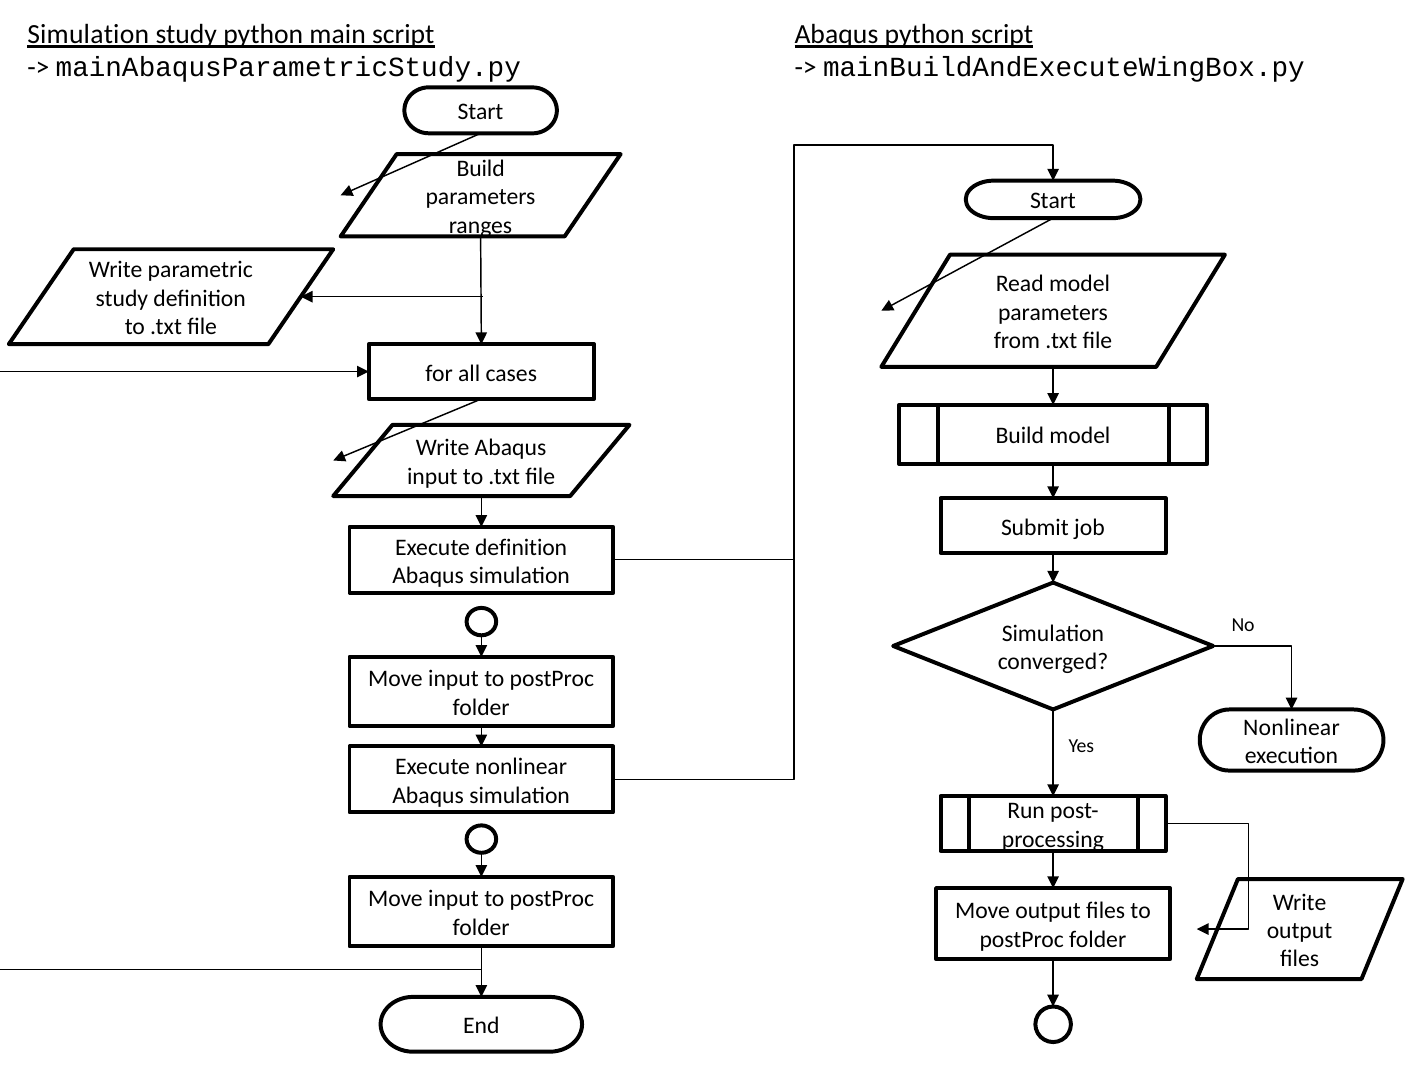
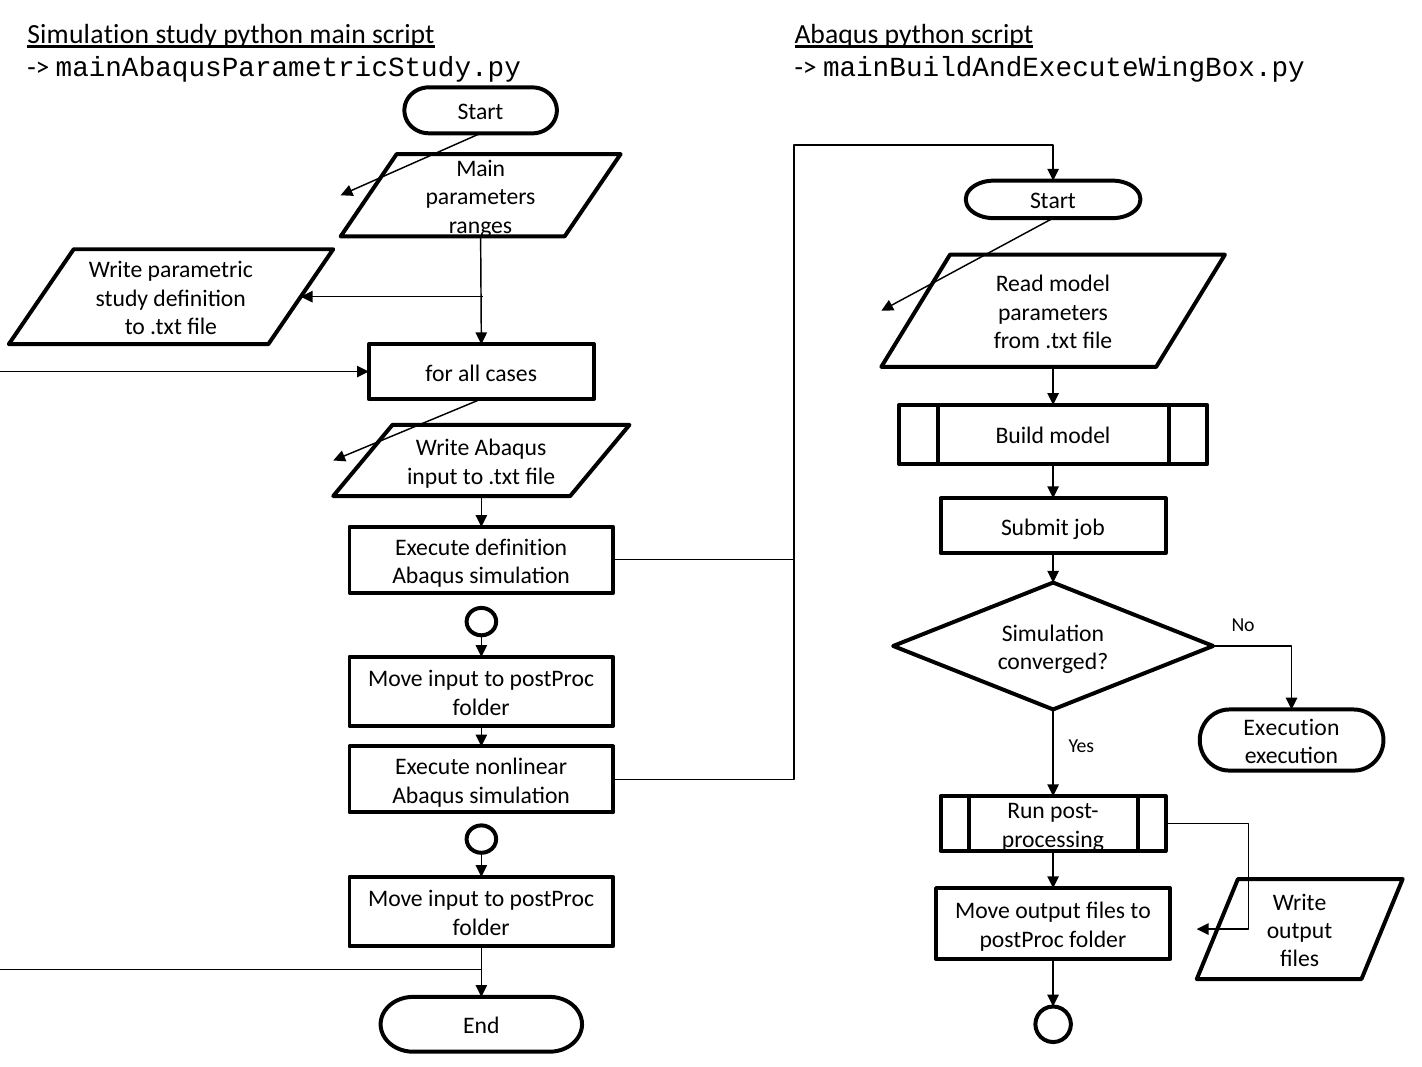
Build at (481, 168): Build -> Main
Nonlinear at (1292, 727): Nonlinear -> Execution
